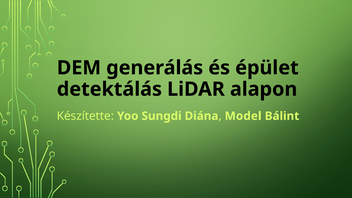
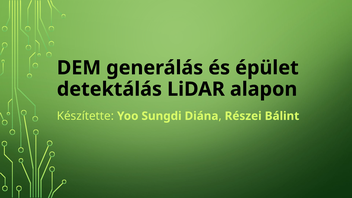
Model: Model -> Részei
